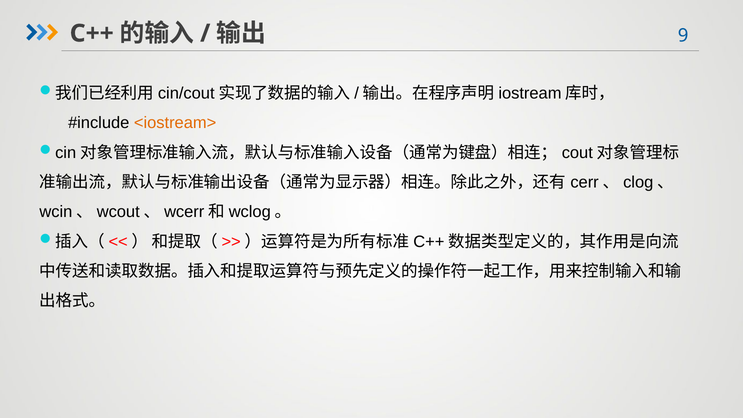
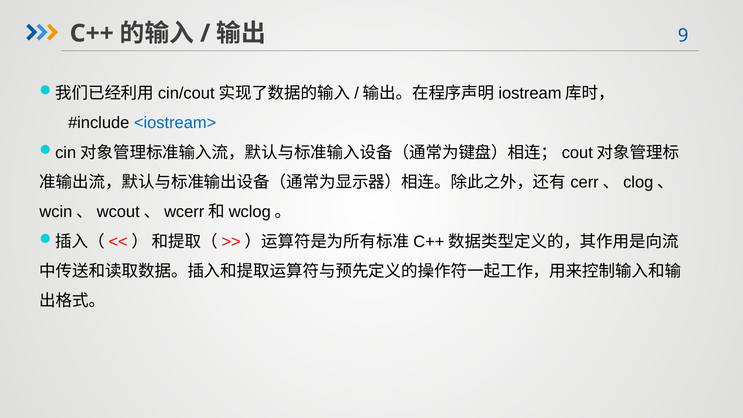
<iostream> colour: orange -> blue
